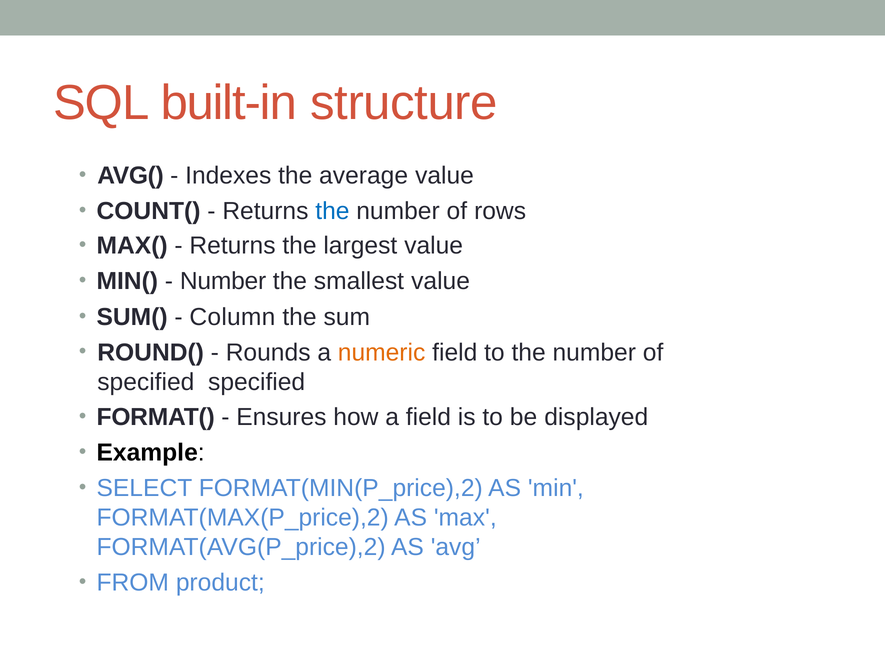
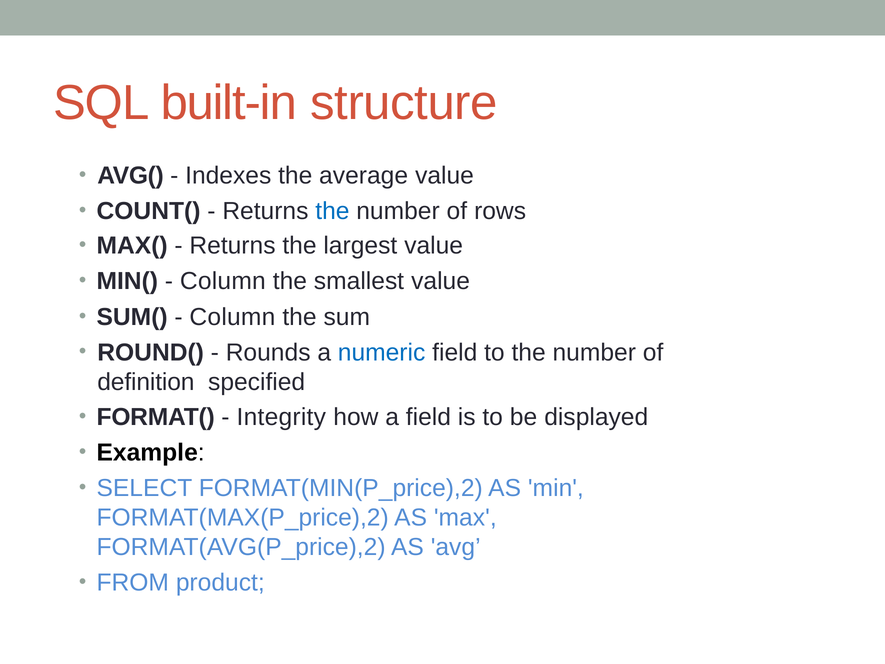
Number at (223, 281): Number -> Column
numeric colour: orange -> blue
specified at (146, 382): specified -> definition
Ensures: Ensures -> Integrity
